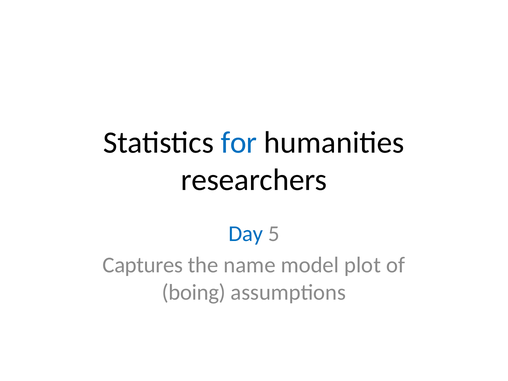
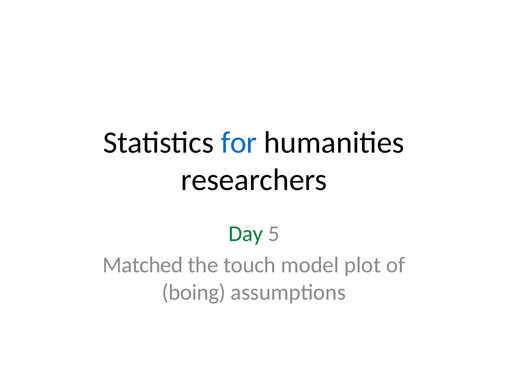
Day colour: blue -> green
Captures: Captures -> Matched
name: name -> touch
